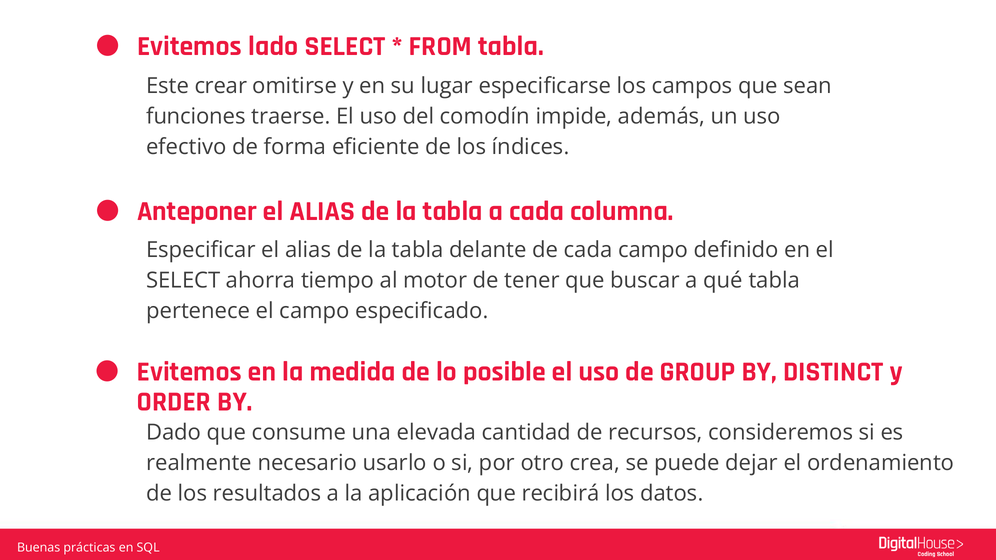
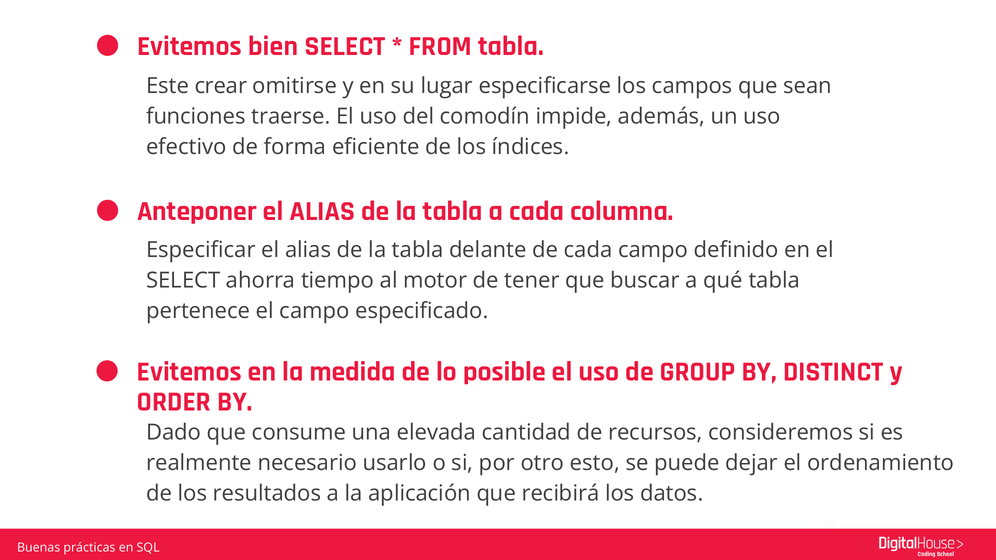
lado: lado -> bien
crea: crea -> esto
